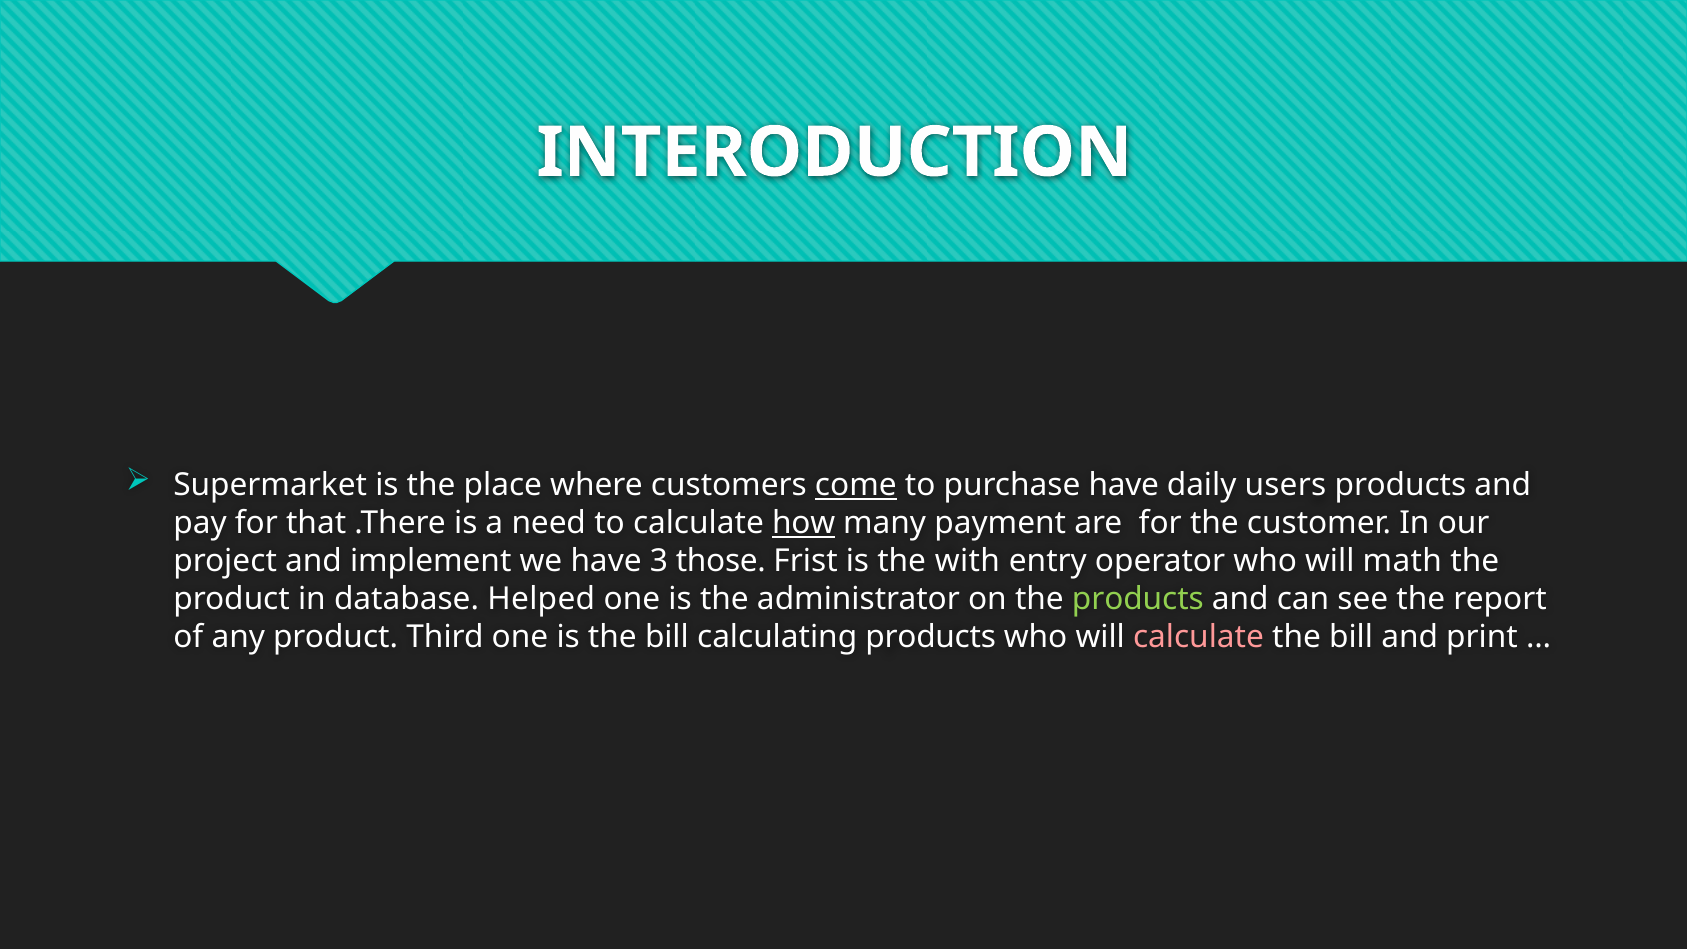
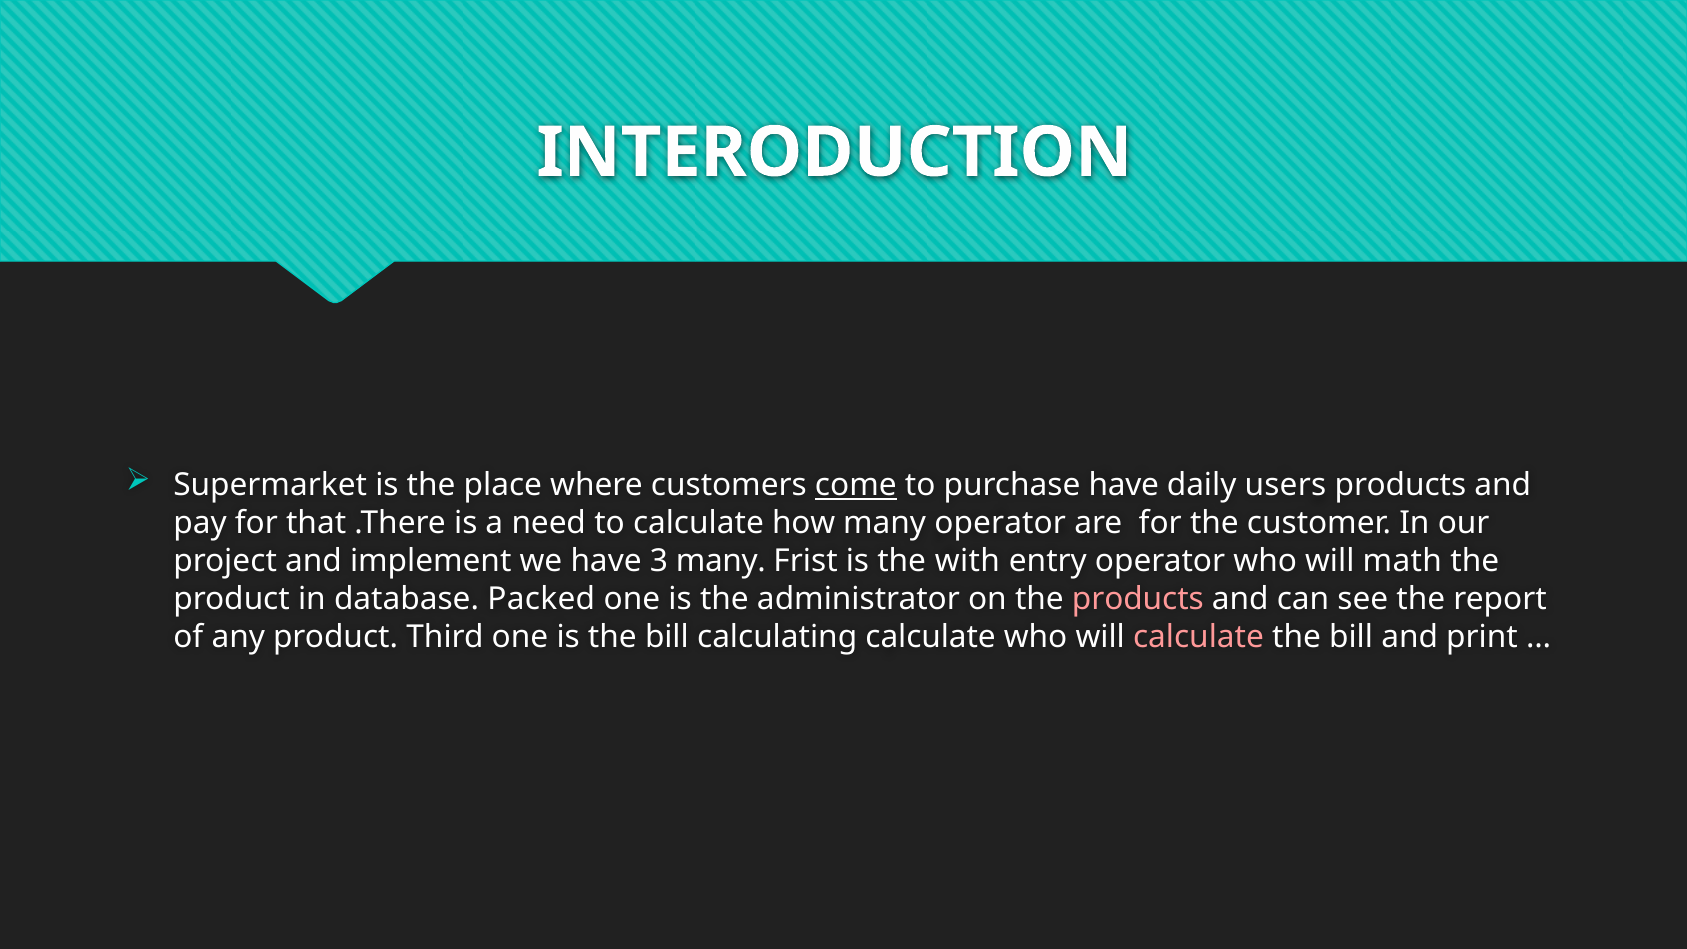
how underline: present -> none
many payment: payment -> operator
3 those: those -> many
Helped: Helped -> Packed
products at (1138, 599) colour: light green -> pink
calculating products: products -> calculate
